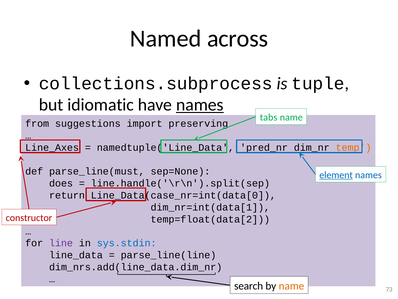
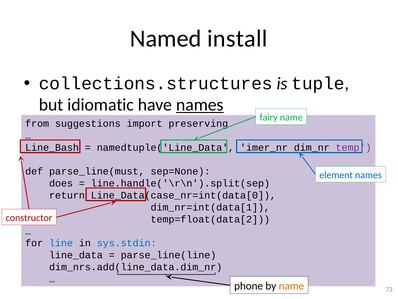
across: across -> install
collections.subprocess: collections.subprocess -> collections.structures
tabs: tabs -> fairy
Line_Axes: Line_Axes -> Line_Bash
pred_nr: pred_nr -> imer_nr
temp colour: orange -> purple
element underline: present -> none
line colour: purple -> blue
search: search -> phone
